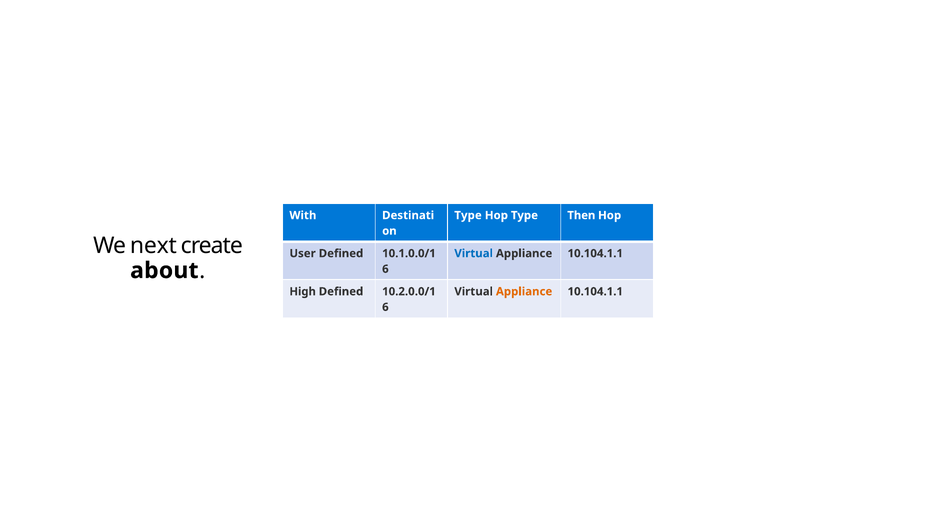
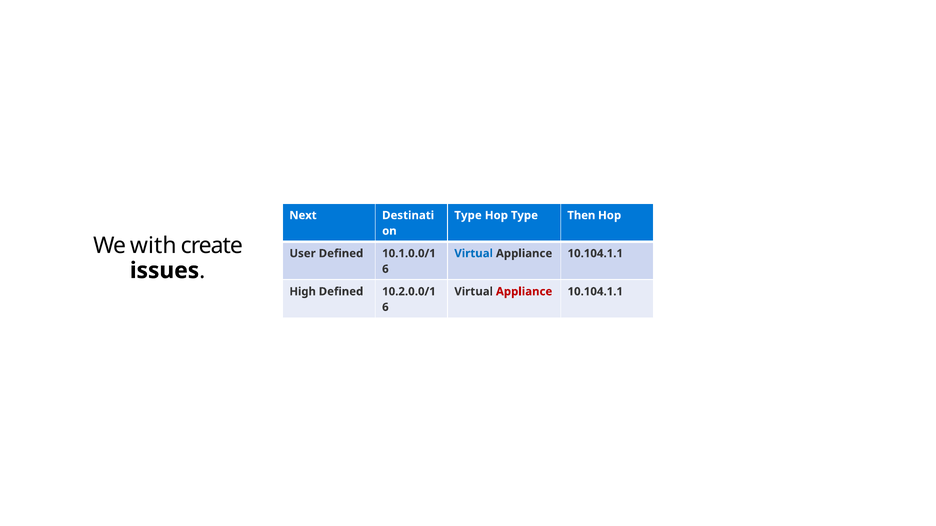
With: With -> Next
next: next -> with
about: about -> issues
Appliance at (524, 292) colour: orange -> red
